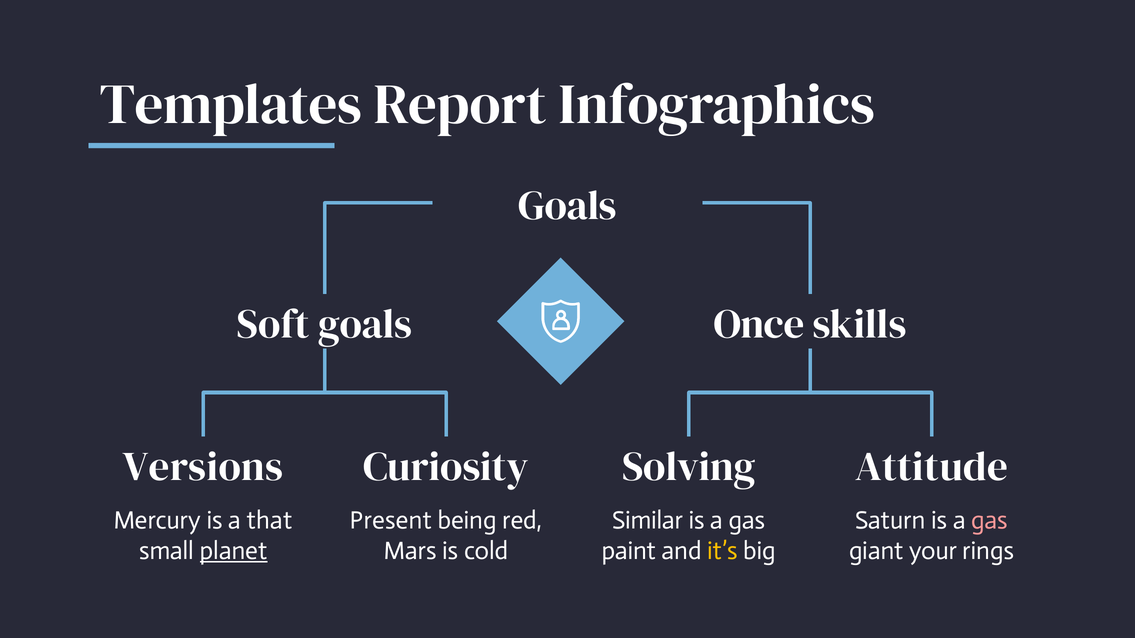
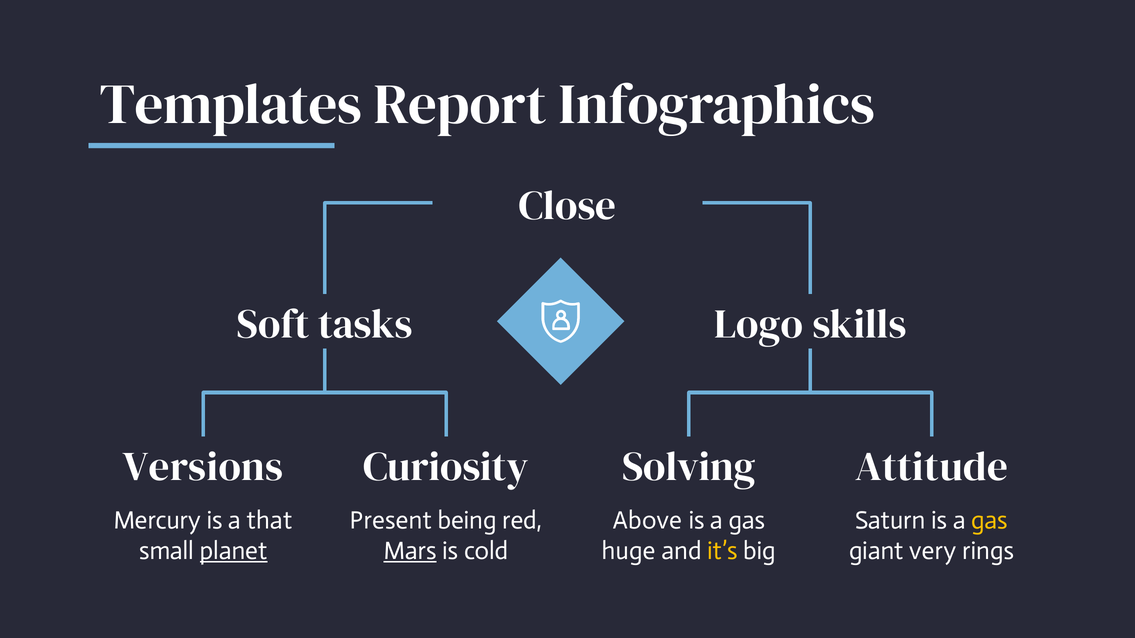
Goals at (568, 206): Goals -> Close
Soft goals: goals -> tasks
Once: Once -> Logo
Similar: Similar -> Above
gas at (990, 521) colour: pink -> yellow
Mars underline: none -> present
paint: paint -> huge
your: your -> very
